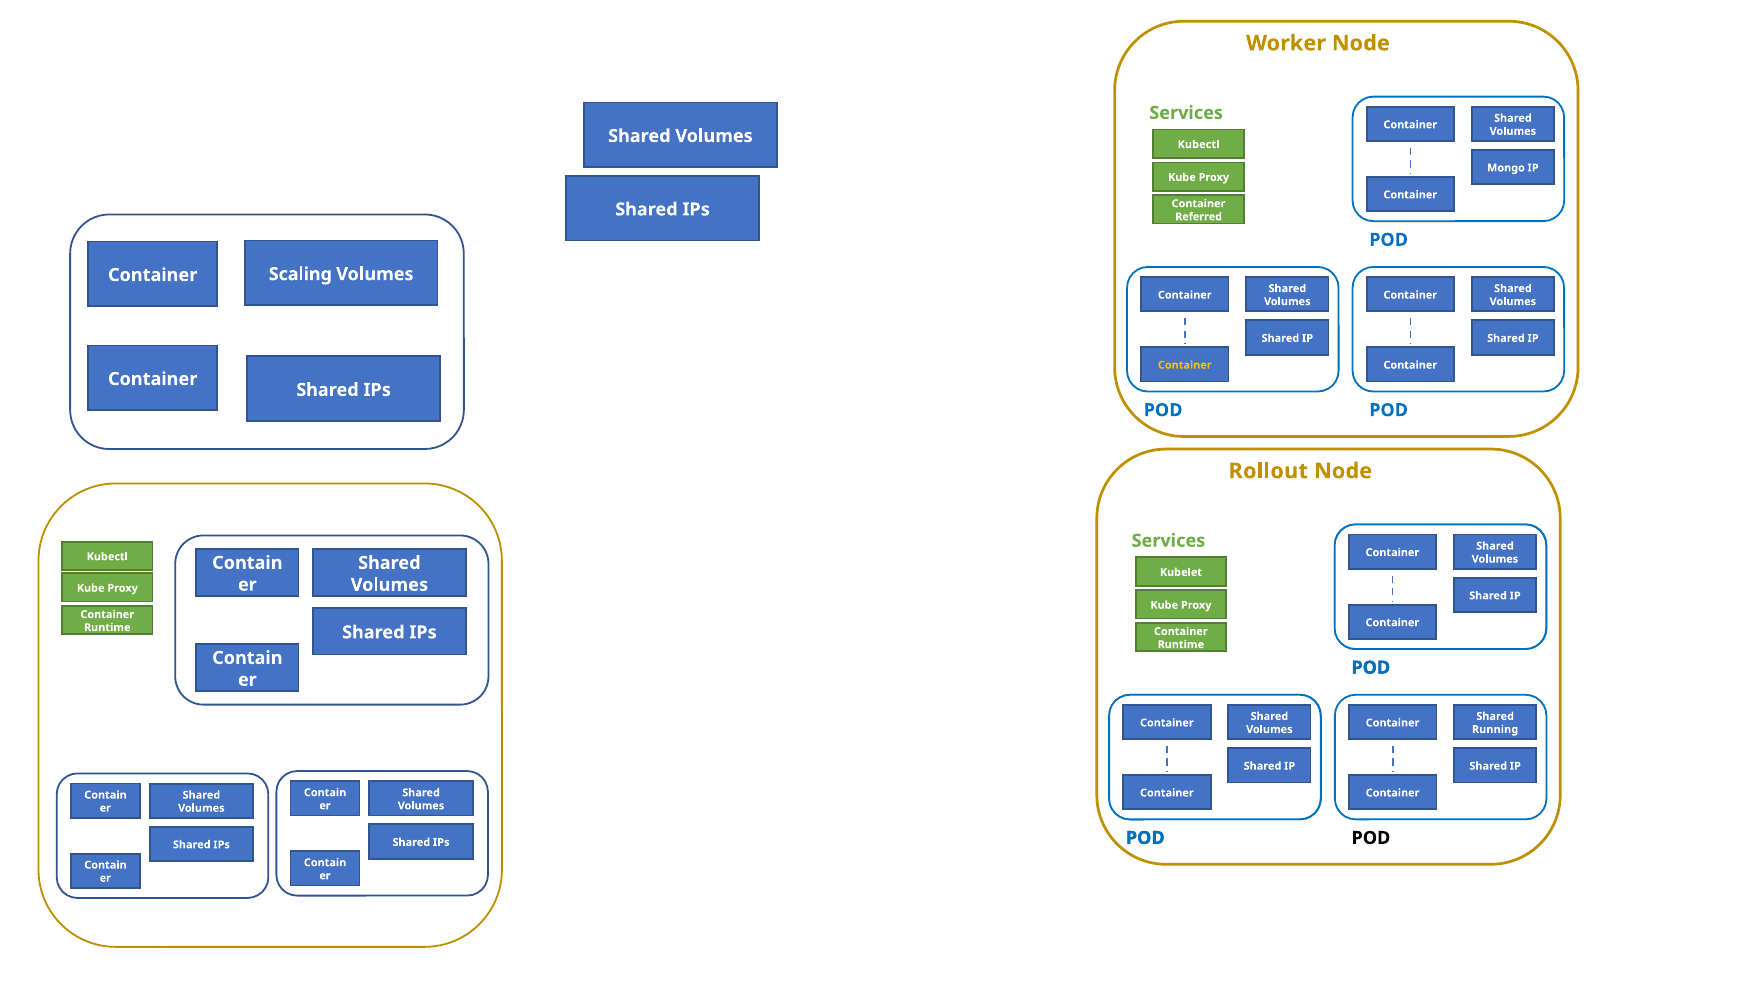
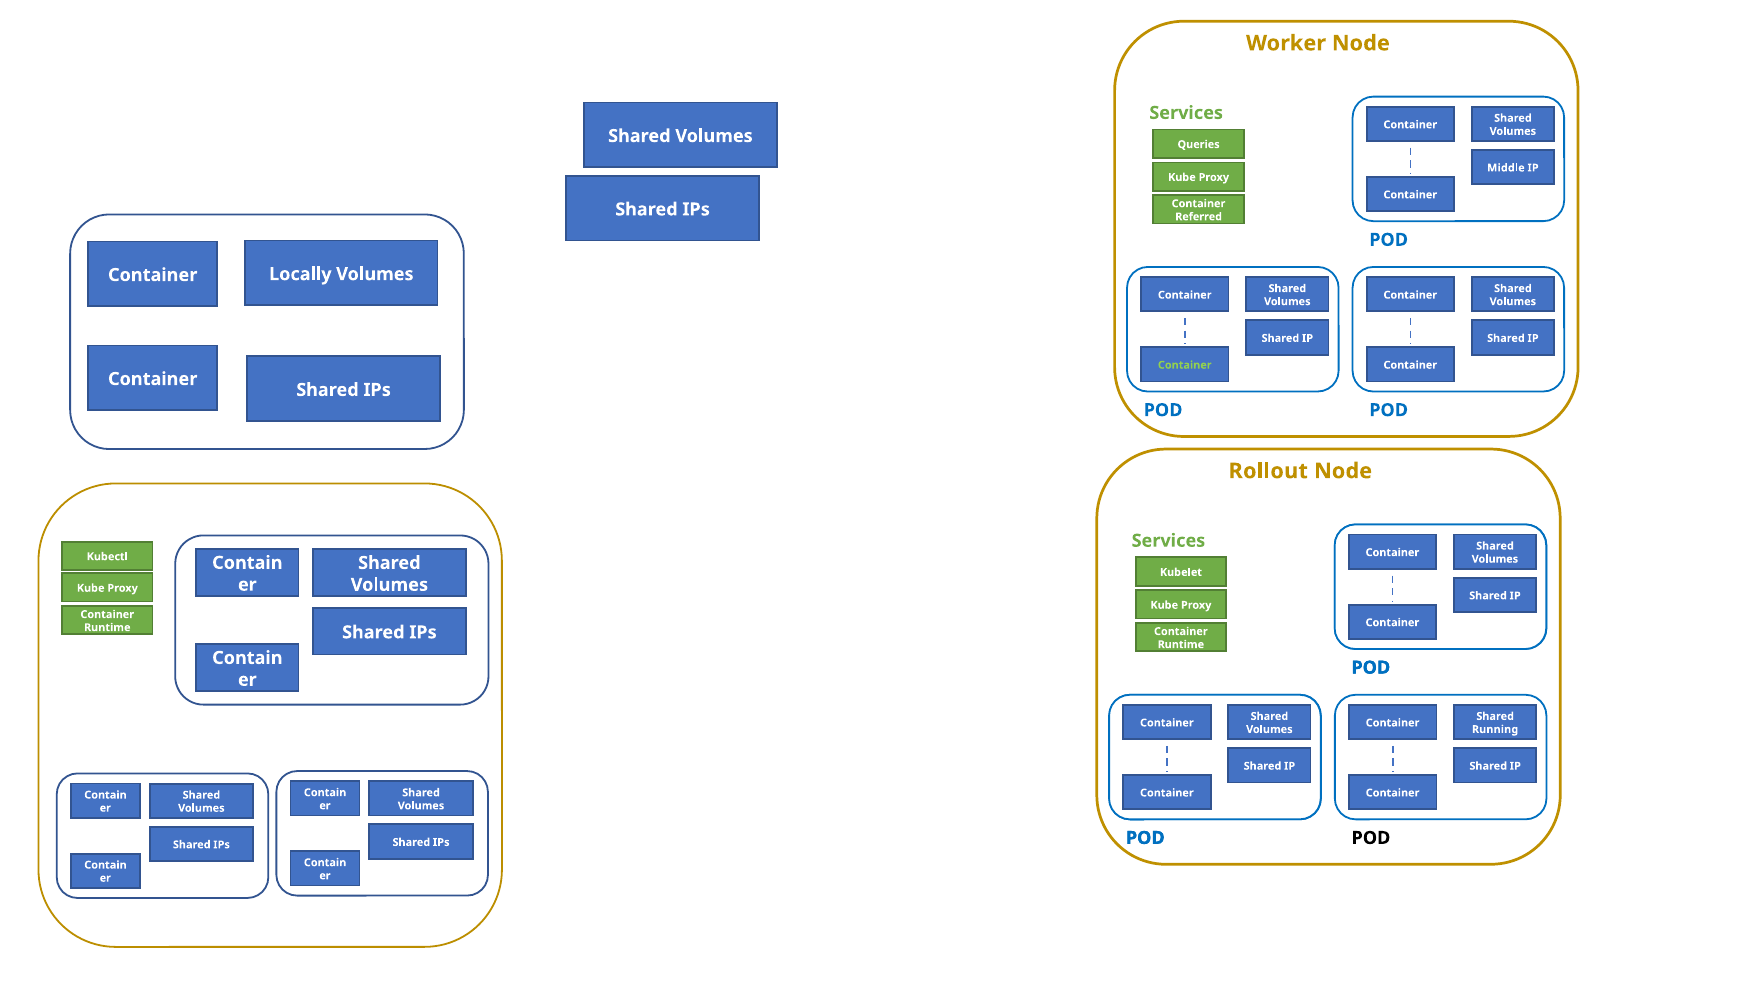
Kubectl at (1199, 144): Kubectl -> Queries
Mongo: Mongo -> Middle
Scaling: Scaling -> Locally
Container at (1185, 365) colour: yellow -> light green
